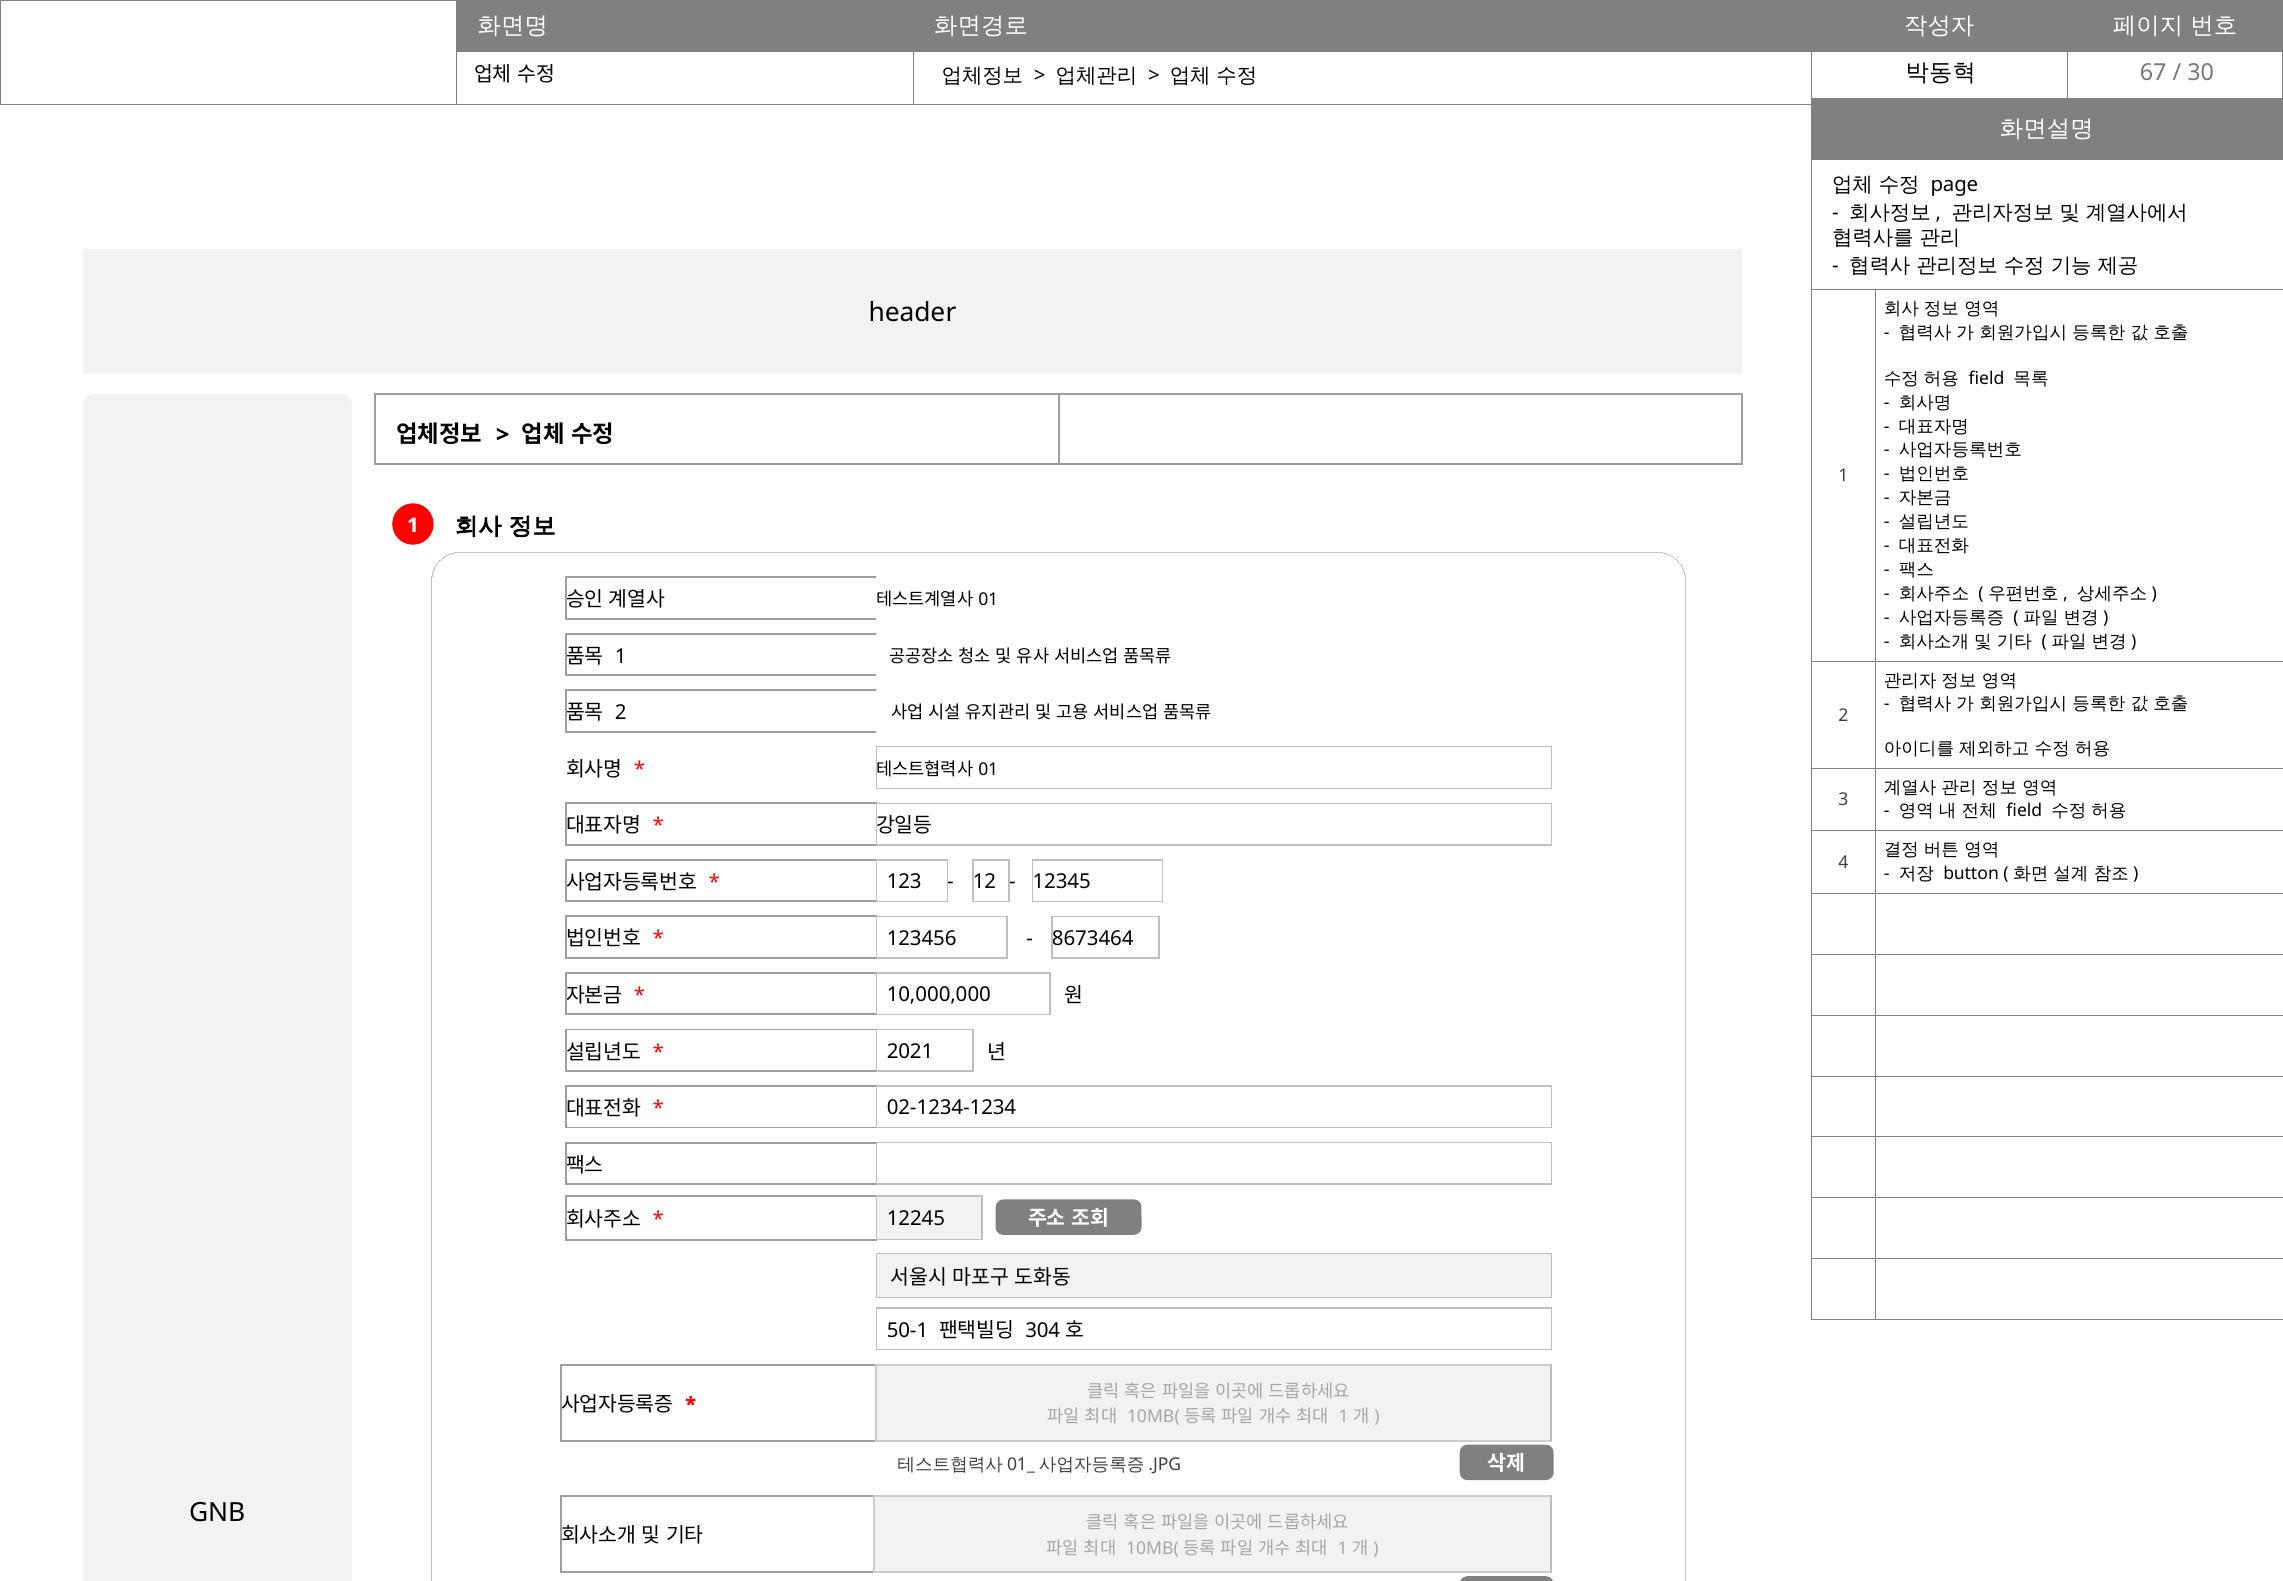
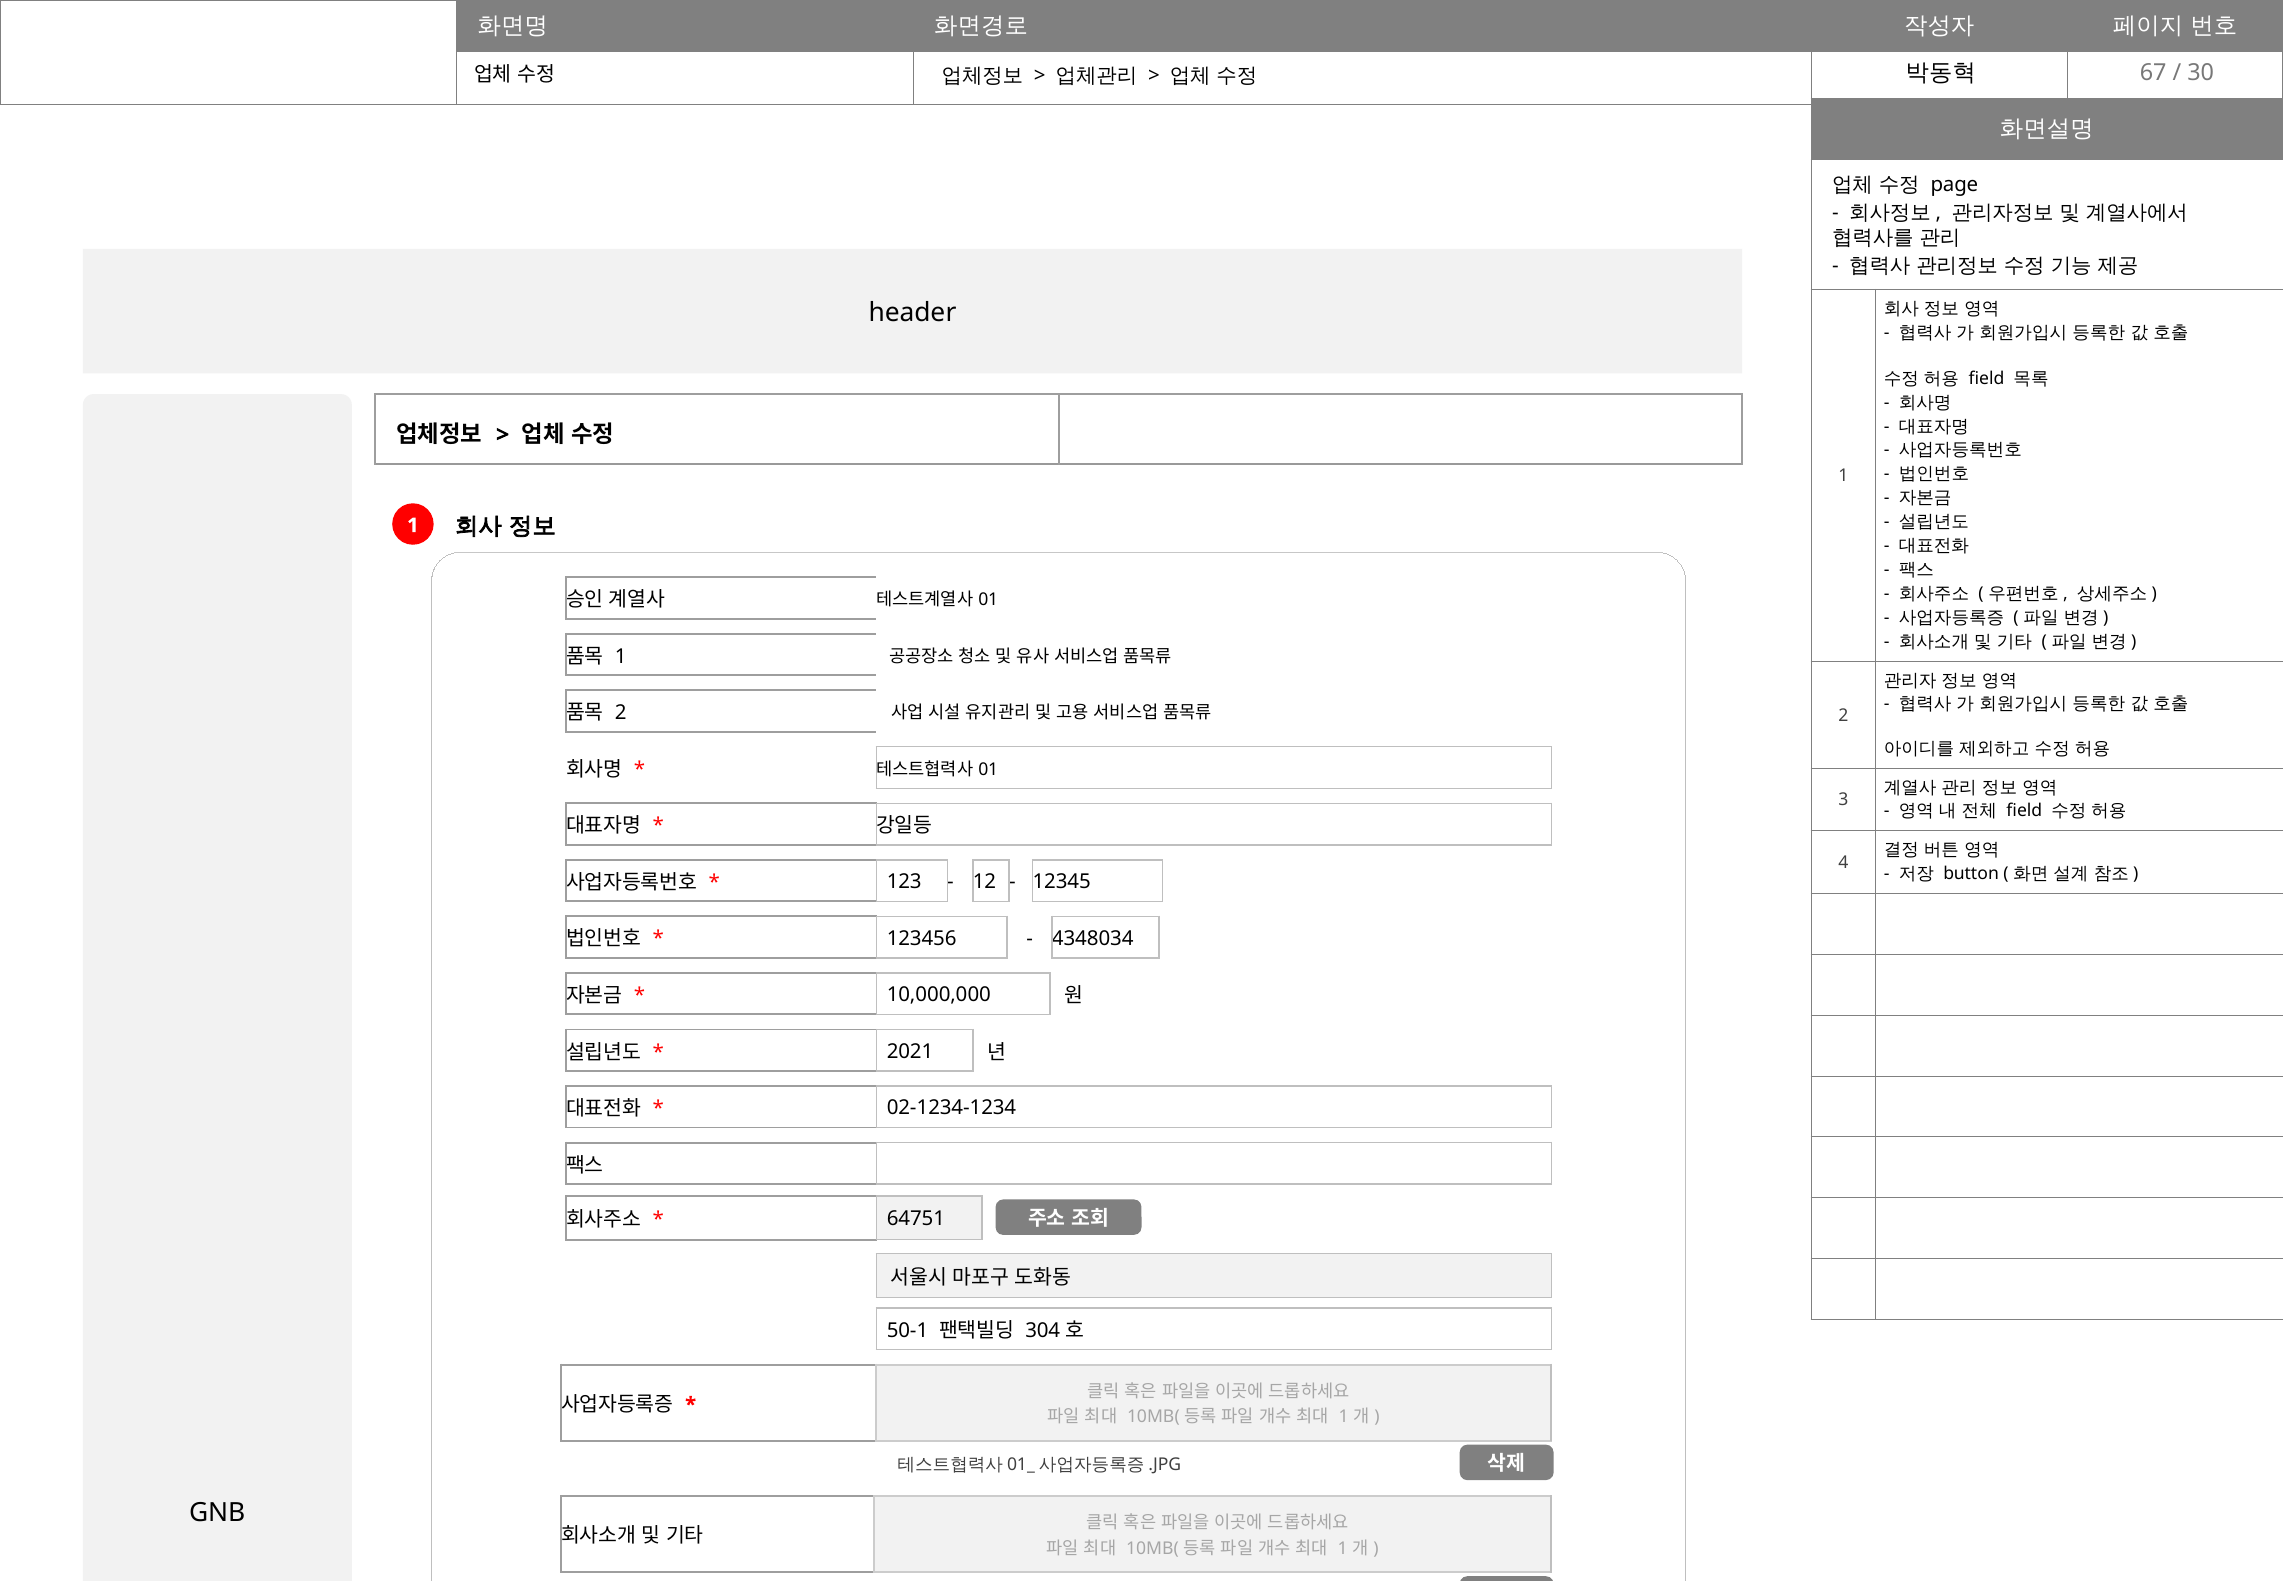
8673464: 8673464 -> 4348034
12245: 12245 -> 64751
